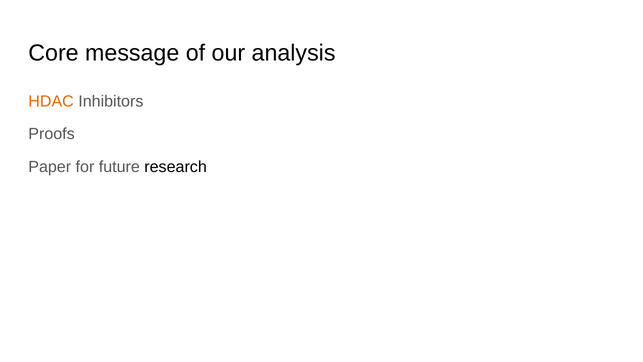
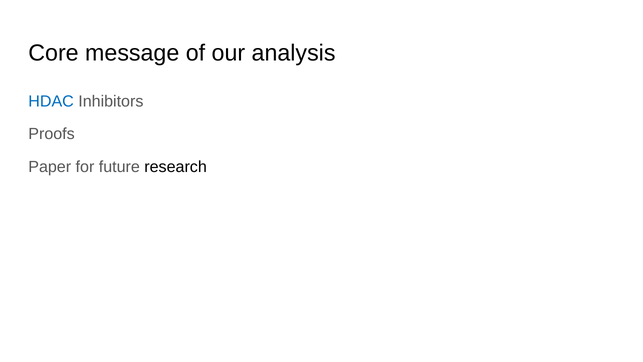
HDAC colour: orange -> blue
